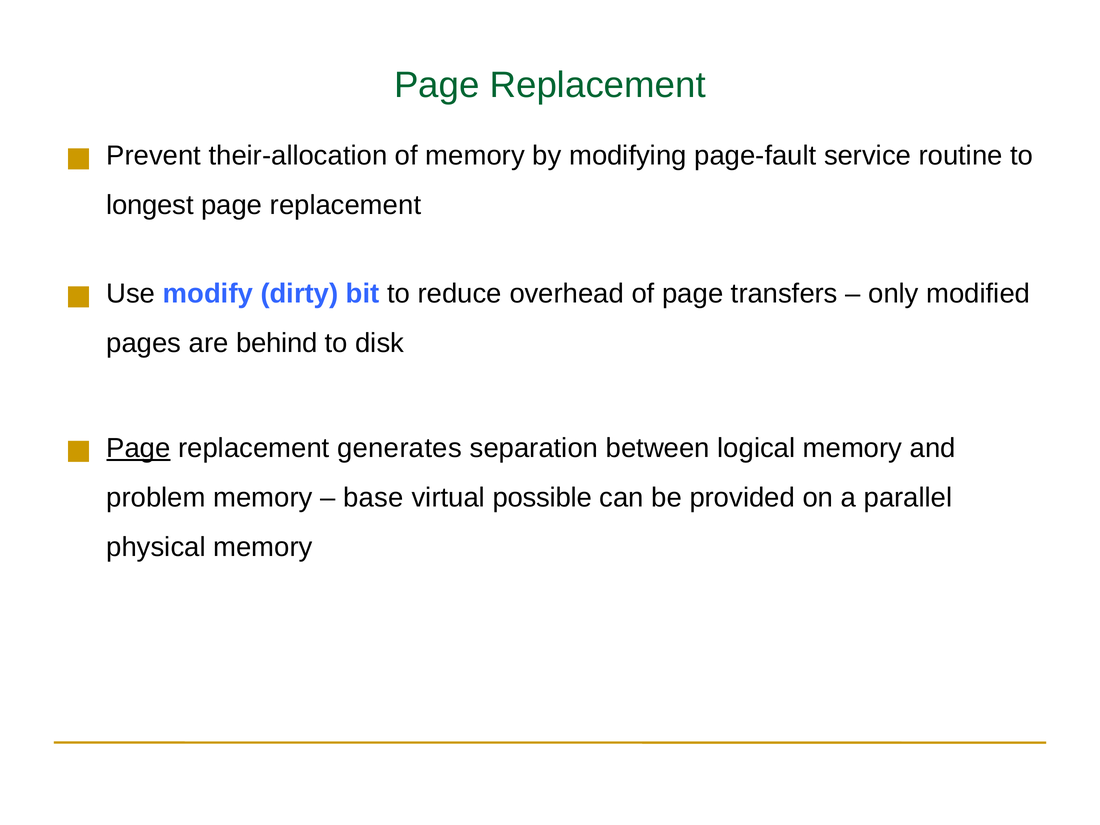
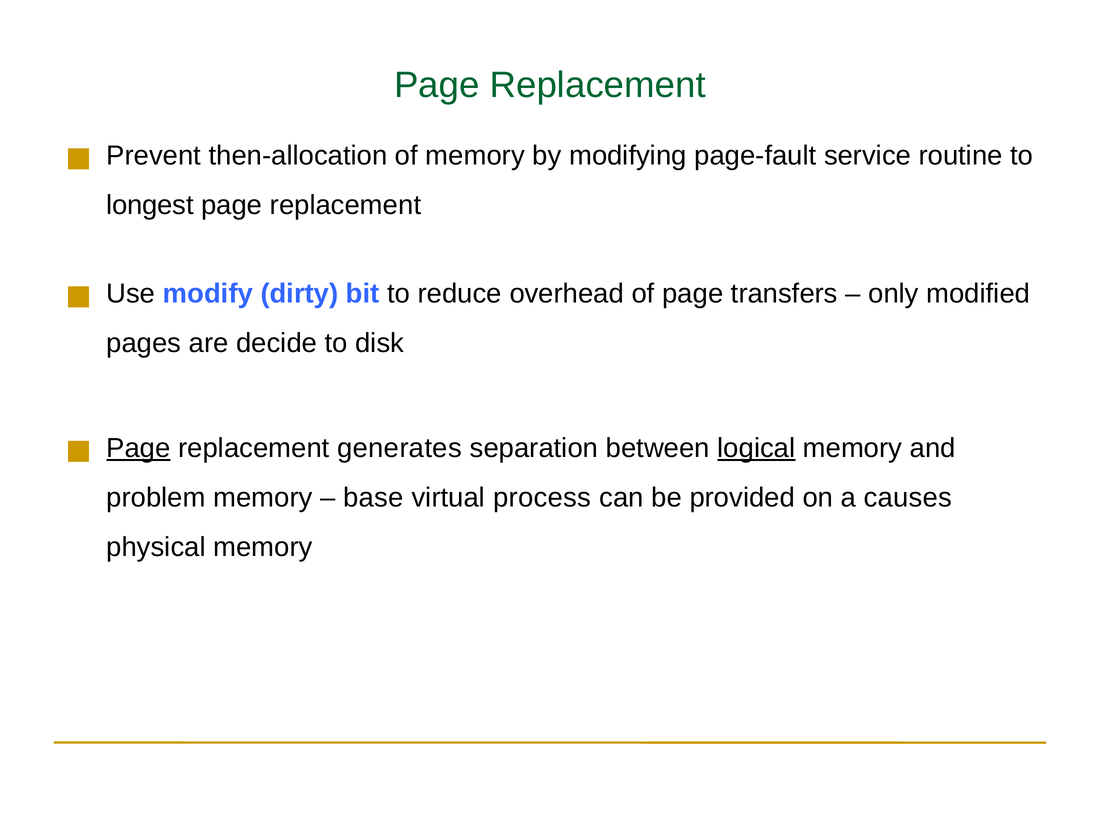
their-allocation: their-allocation -> then-allocation
behind: behind -> decide
logical underline: none -> present
possible: possible -> process
parallel: parallel -> causes
